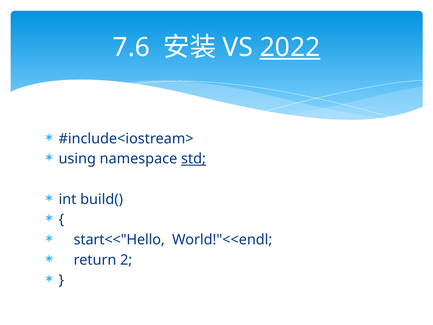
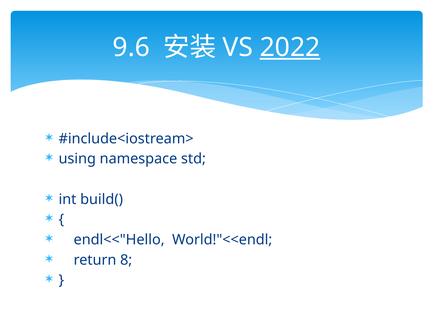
7.6: 7.6 -> 9.6
std underline: present -> none
start<<"Hello: start<<"Hello -> endl<<"Hello
2: 2 -> 8
